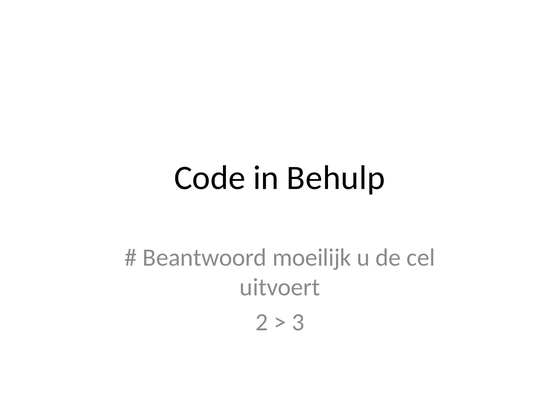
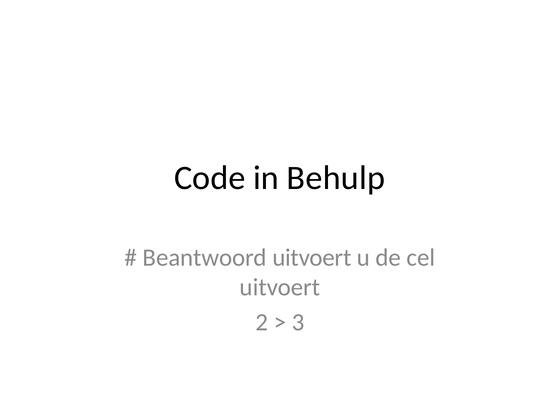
Beantwoord moeilijk: moeilijk -> uitvoert
